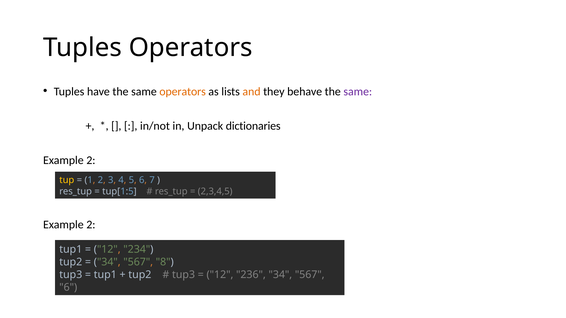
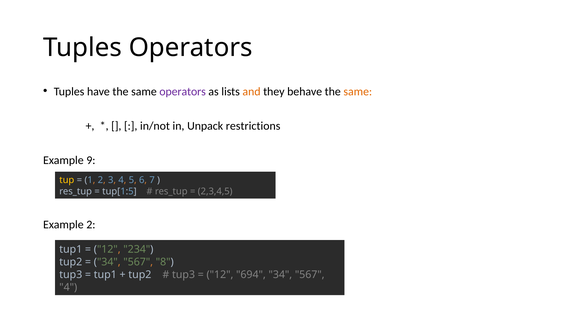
operators at (183, 92) colour: orange -> purple
same at (358, 92) colour: purple -> orange
dictionaries: dictionaries -> restrictions
2 at (91, 161): 2 -> 9
236: 236 -> 694
6 at (68, 288): 6 -> 4
